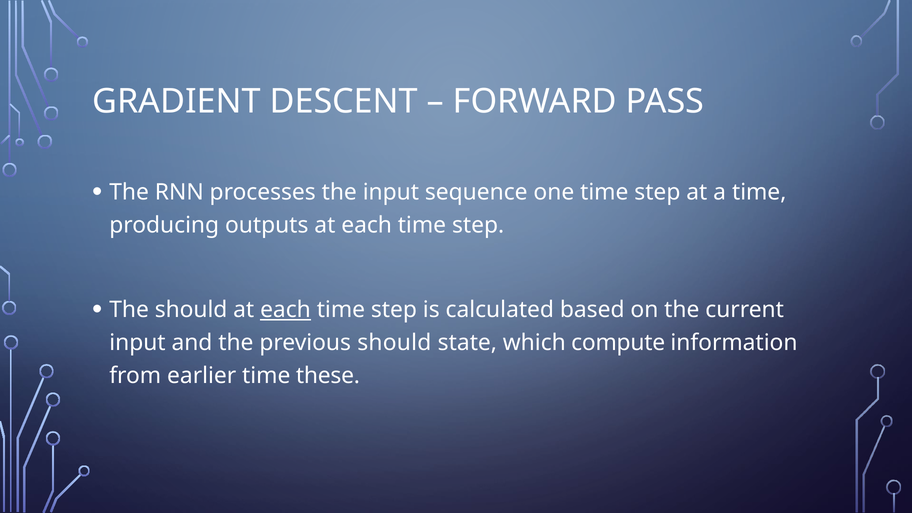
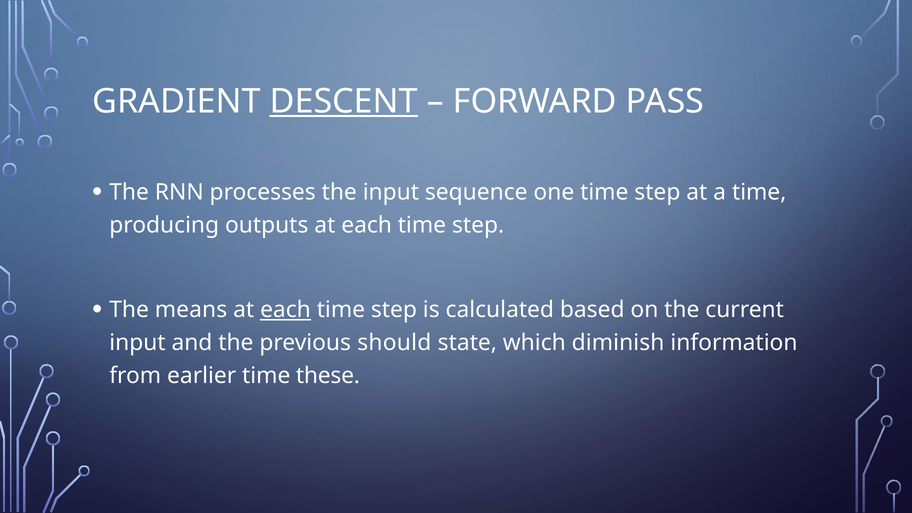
DESCENT underline: none -> present
The should: should -> means
compute: compute -> diminish
